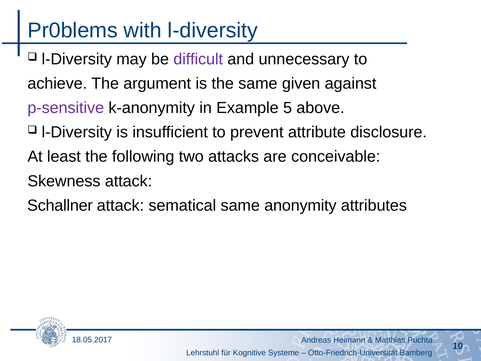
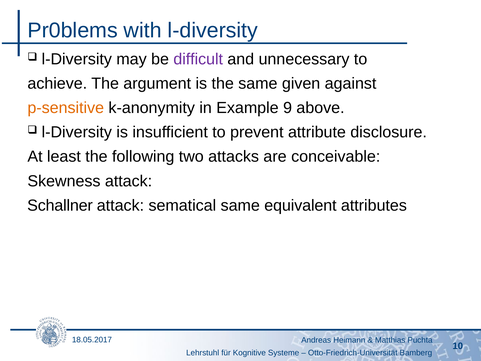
p-sensitive colour: purple -> orange
5: 5 -> 9
anonymity: anonymity -> equivalent
